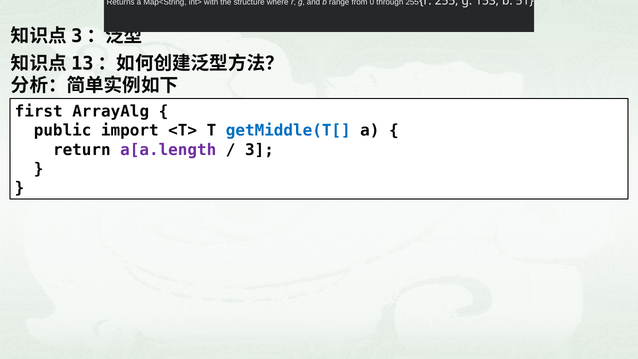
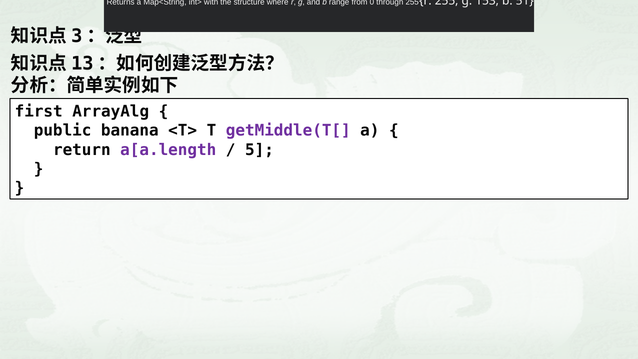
import: import -> banana
getMiddle(T[ colour: blue -> purple
3: 3 -> 5
